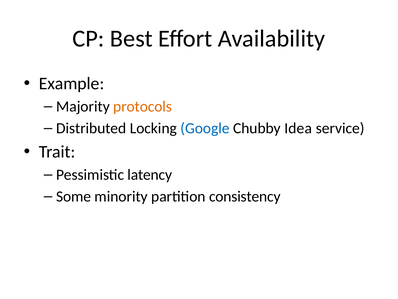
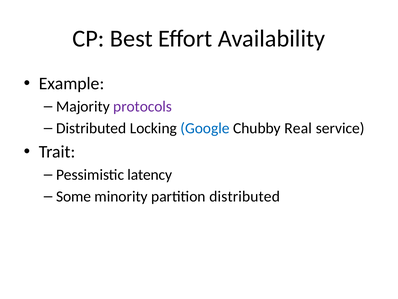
protocols colour: orange -> purple
Idea: Idea -> Real
partition consistency: consistency -> distributed
